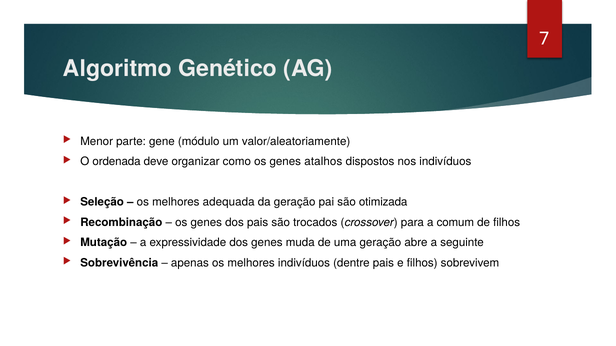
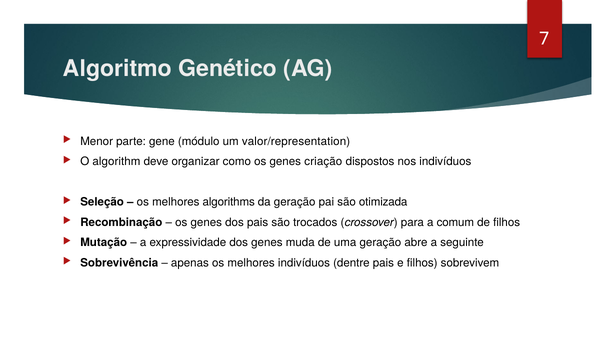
valor/aleatoriamente: valor/aleatoriamente -> valor/representation
ordenada: ordenada -> algorithm
atalhos: atalhos -> criação
adequada: adequada -> algorithms
